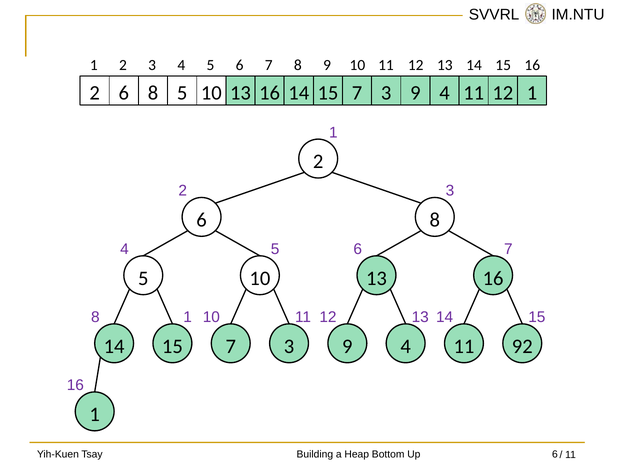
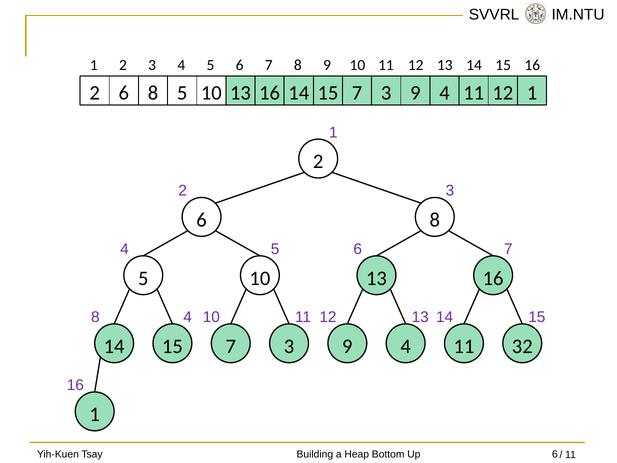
8 1: 1 -> 4
92: 92 -> 32
